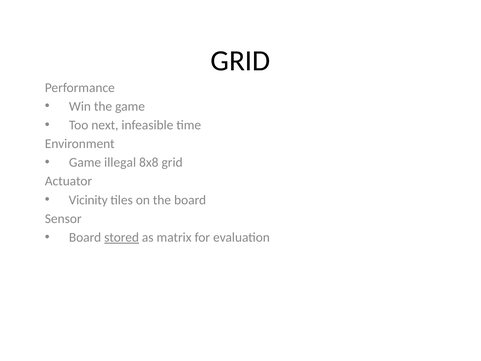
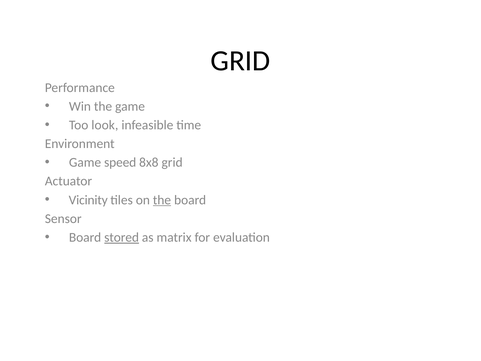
next: next -> look
illegal: illegal -> speed
the at (162, 200) underline: none -> present
